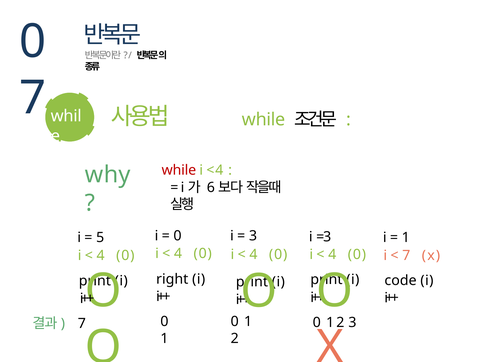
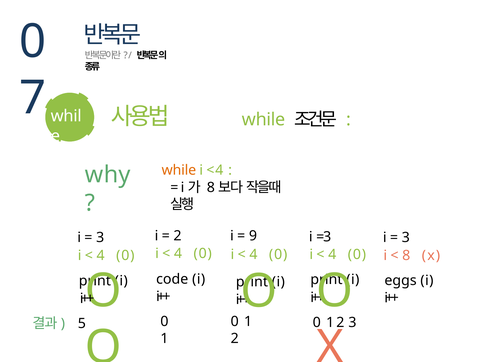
while at (179, 170) colour: red -> orange
6 at (211, 188): 6 -> 8
0 at (178, 236): 0 -> 2
3 at (253, 236): 3 -> 9
5 at (100, 238): 5 -> 3
1 at (406, 238): 1 -> 3
7 at (406, 256): 7 -> 8
right: right -> code
code: code -> eggs
7 at (82, 324): 7 -> 5
